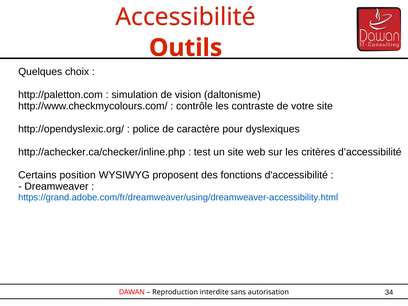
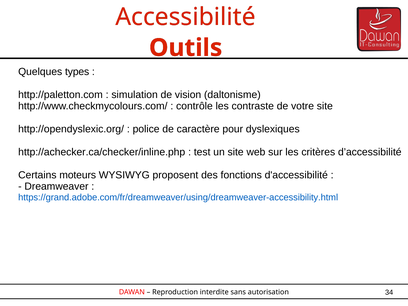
choix: choix -> types
position: position -> moteurs
